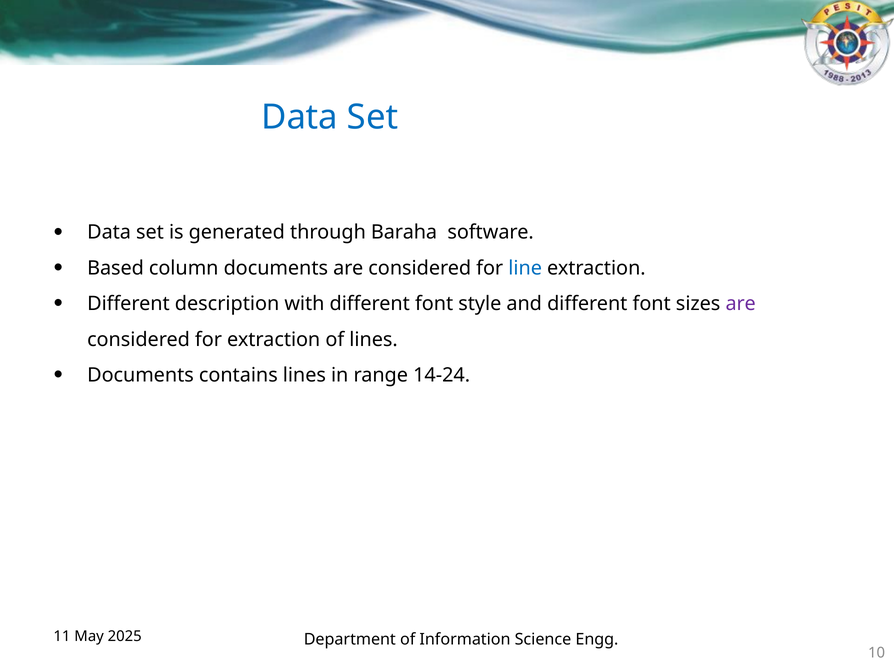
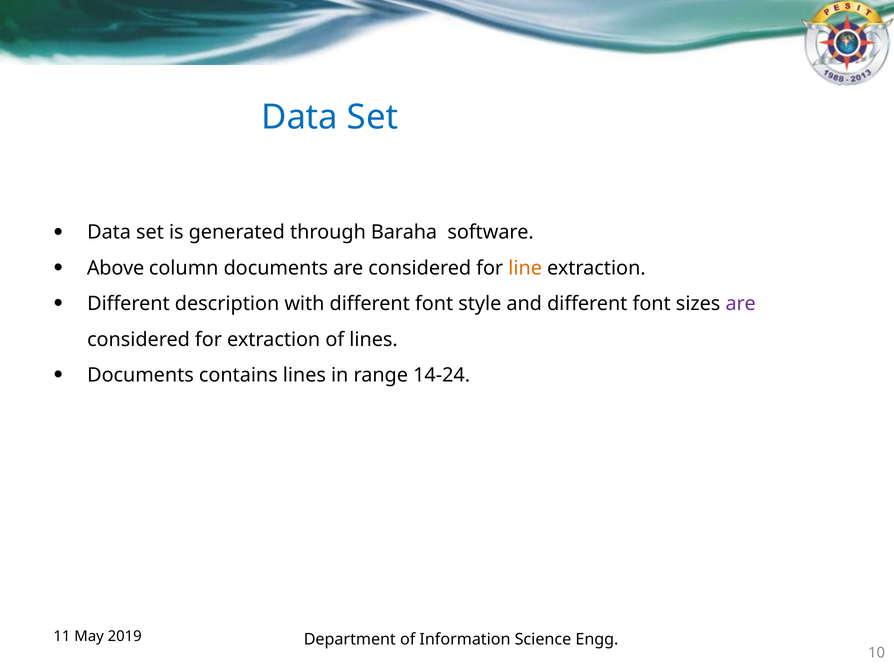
Based: Based -> Above
line colour: blue -> orange
2025: 2025 -> 2019
